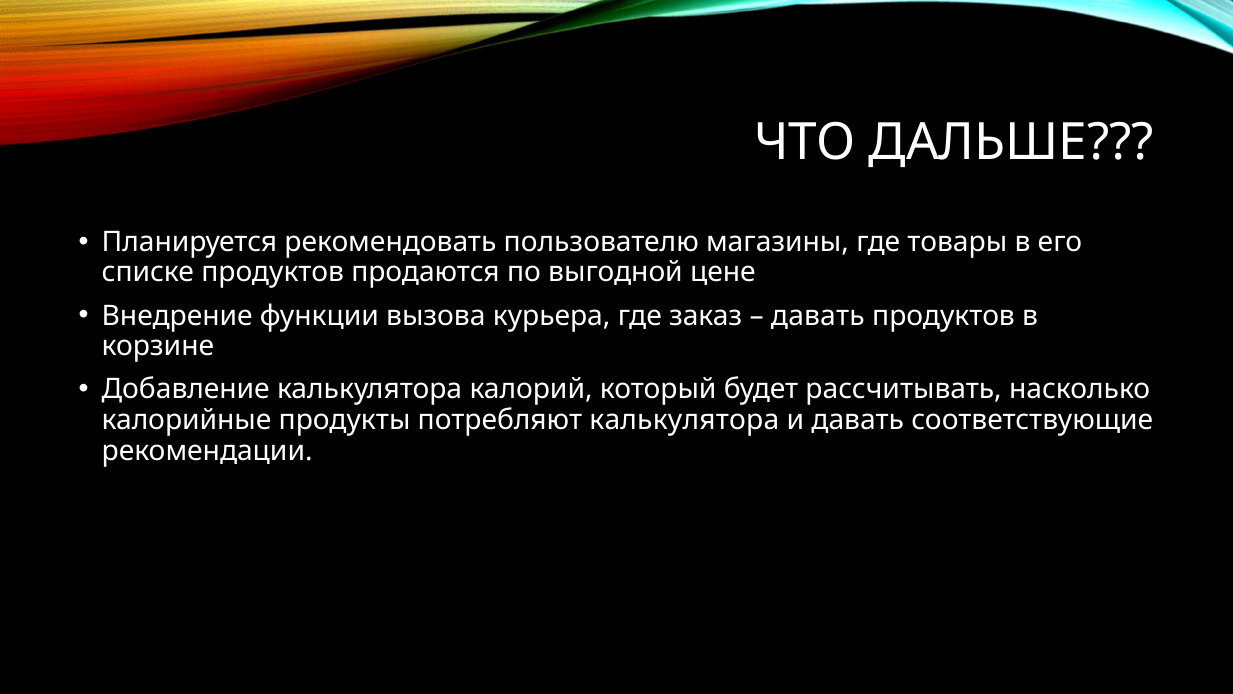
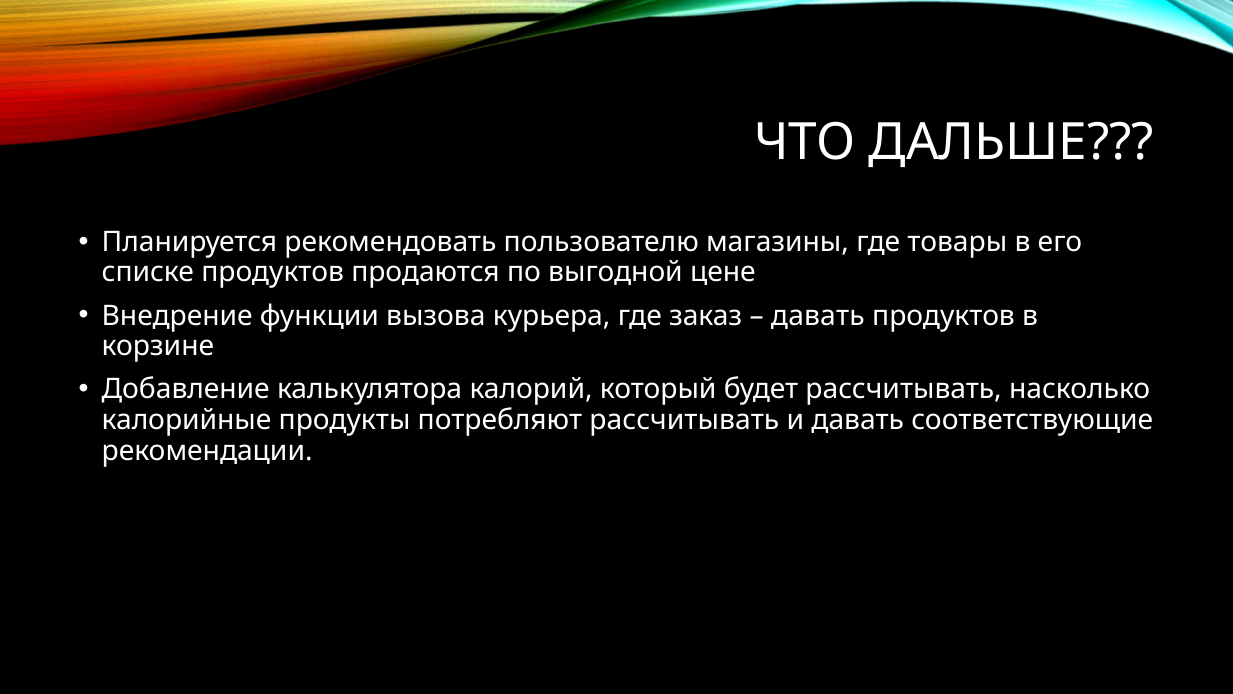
потребляют калькулятора: калькулятора -> рассчитывать
